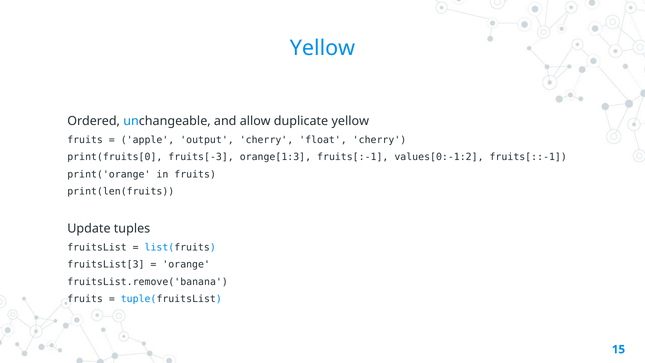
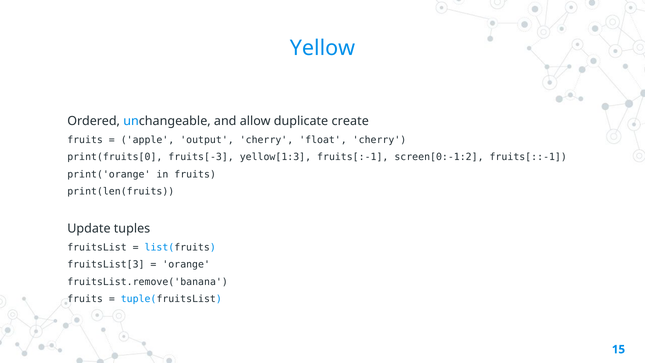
duplicate yellow: yellow -> create
orange[1:3: orange[1:3 -> yellow[1:3
values[0:-1:2: values[0:-1:2 -> screen[0:-1:2
